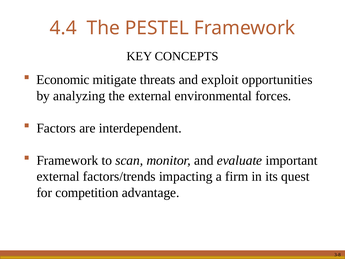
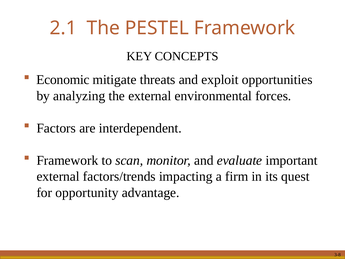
4.4: 4.4 -> 2.1
competition: competition -> opportunity
